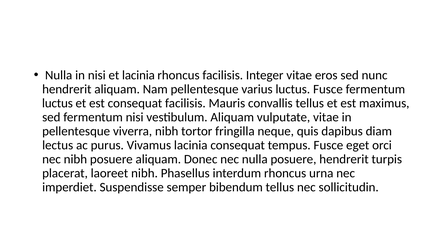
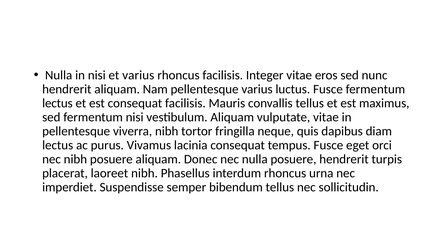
et lacinia: lacinia -> varius
luctus at (57, 103): luctus -> lectus
